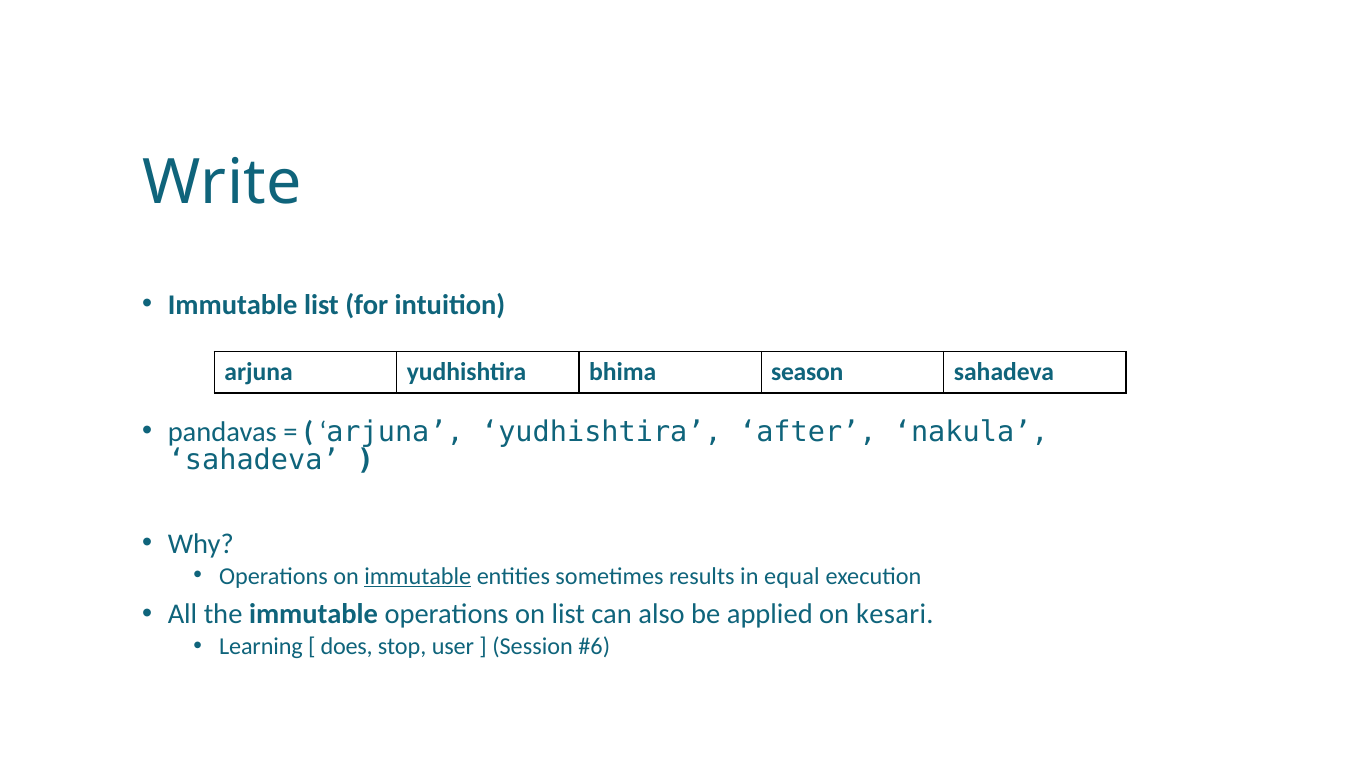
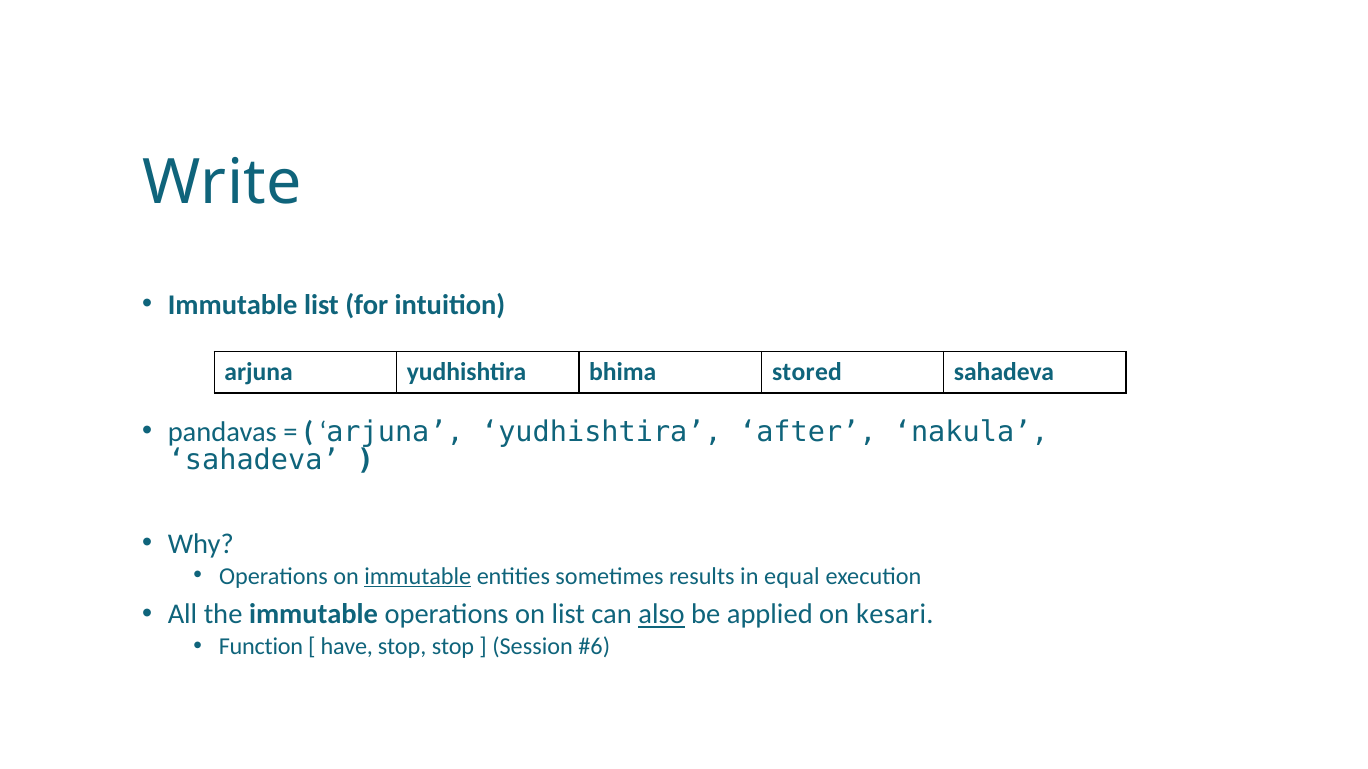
season: season -> stored
also underline: none -> present
Learning: Learning -> Function
does: does -> have
stop user: user -> stop
